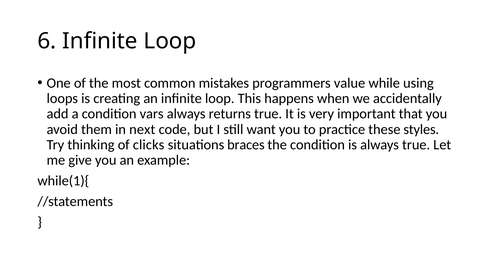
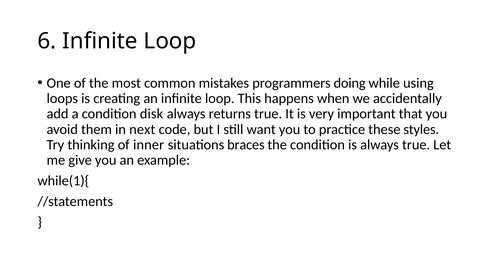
value: value -> doing
vars: vars -> disk
clicks: clicks -> inner
